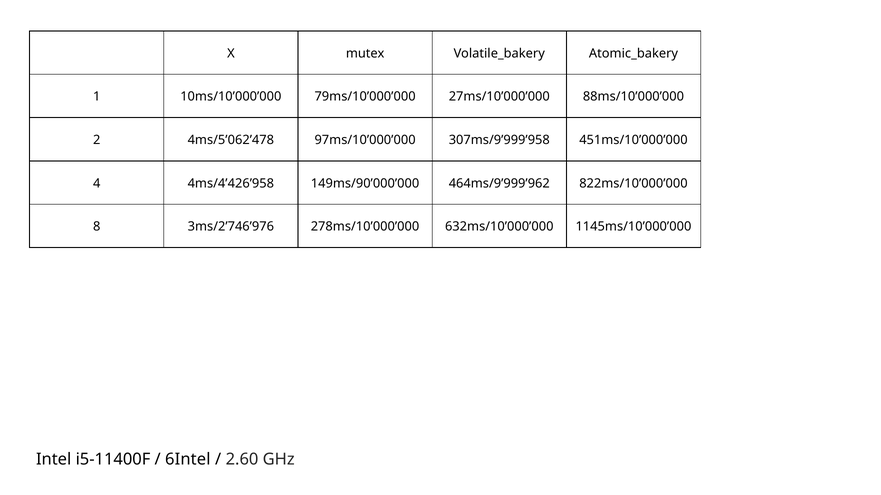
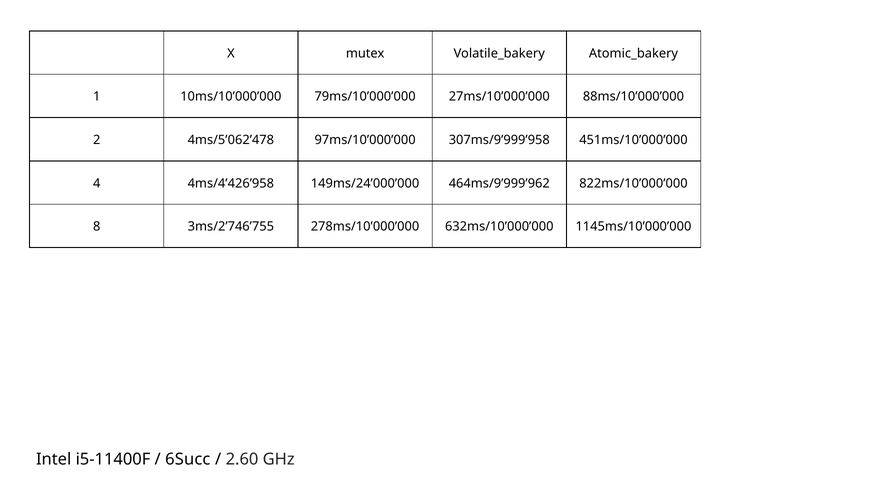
149ms/90’000’000: 149ms/90’000’000 -> 149ms/24’000’000
3ms/2’746’976: 3ms/2’746’976 -> 3ms/2’746’755
6Intel: 6Intel -> 6Succ
